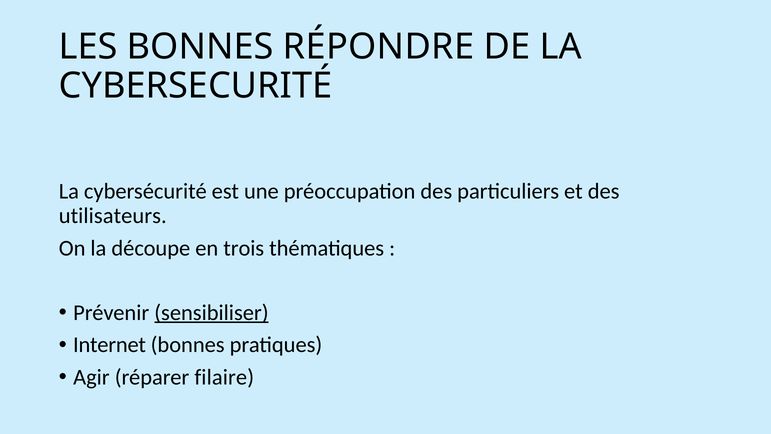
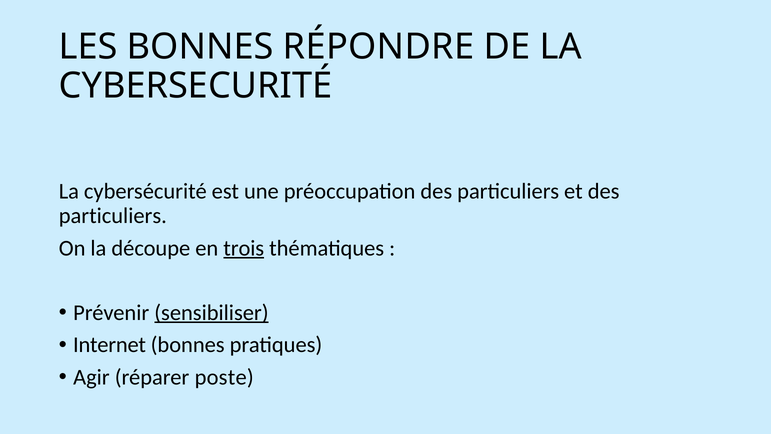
utilisateurs at (113, 216): utilisateurs -> particuliers
trois underline: none -> present
filaire: filaire -> poste
